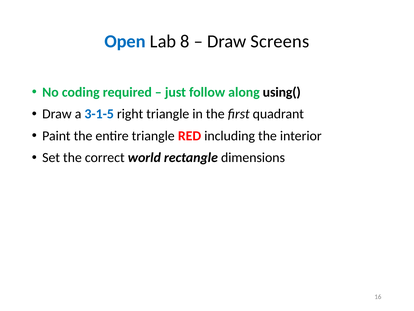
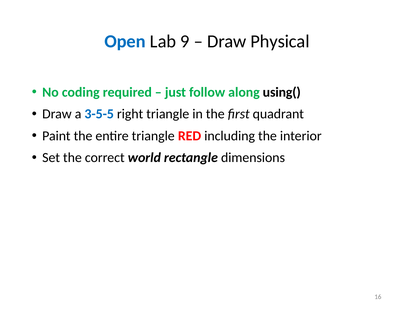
8: 8 -> 9
Screens: Screens -> Physical
3-1-5: 3-1-5 -> 3-5-5
